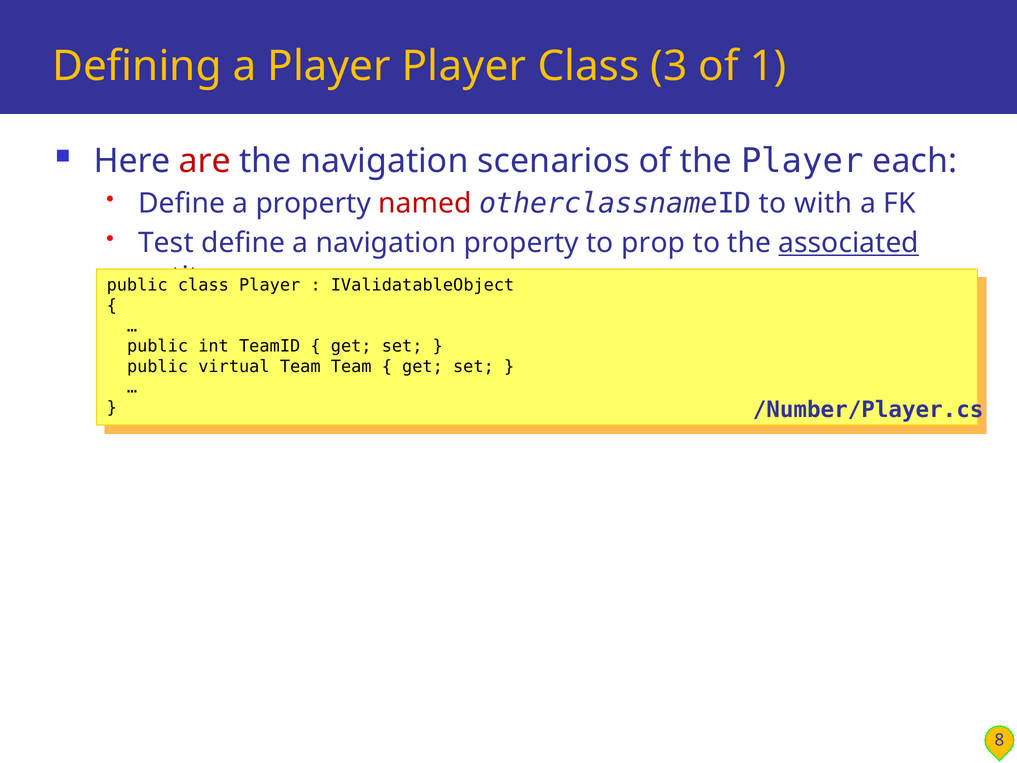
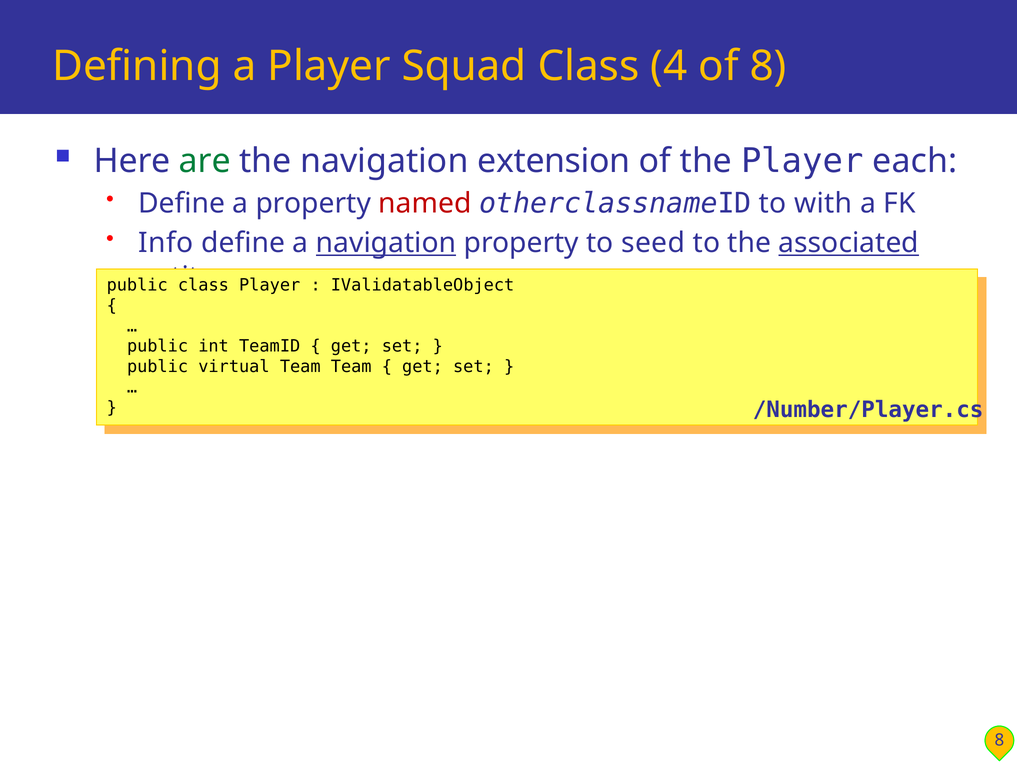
Player Player: Player -> Squad
3: 3 -> 4
of 1: 1 -> 8
are colour: red -> green
scenarios: scenarios -> extension
Test: Test -> Info
navigation at (386, 243) underline: none -> present
prop: prop -> seed
